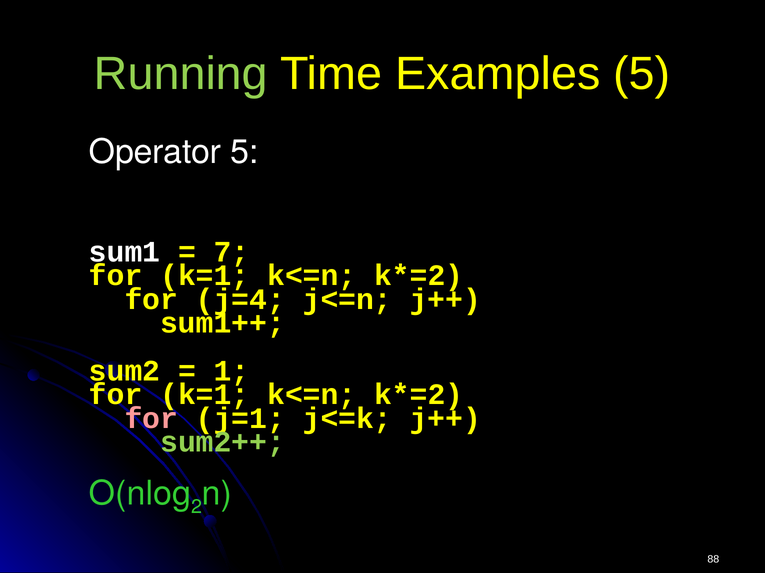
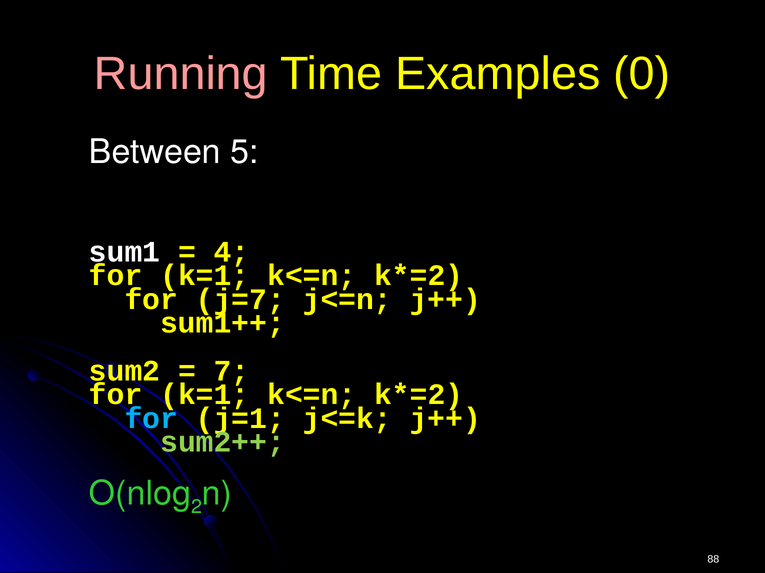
Running colour: light green -> pink
Examples 5: 5 -> 0
Operator: Operator -> Between
7: 7 -> 4
j=4: j=4 -> j=7
1: 1 -> 7
for at (151, 419) colour: pink -> light blue
